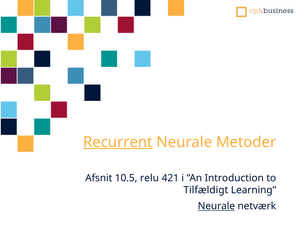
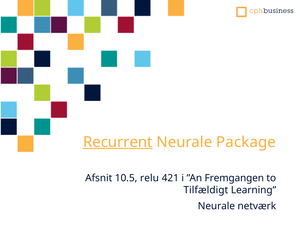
Metoder: Metoder -> Package
Introduction: Introduction -> Fremgangen
Neurale at (216, 206) underline: present -> none
